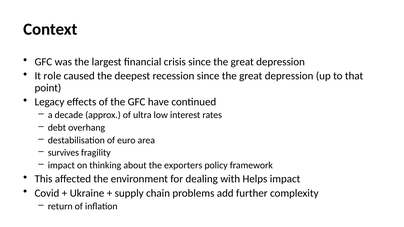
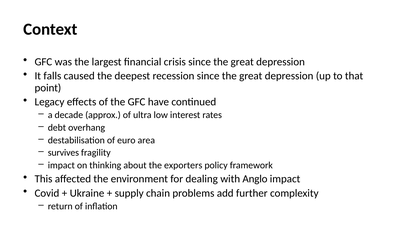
role: role -> falls
Helps: Helps -> Anglo
